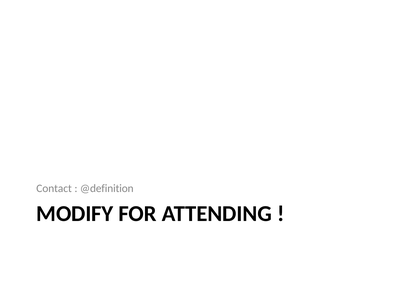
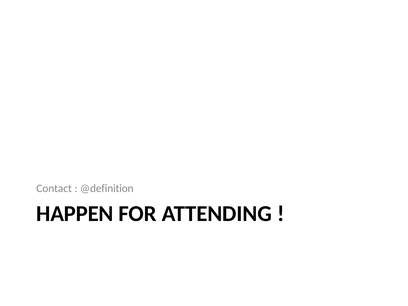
MODIFY: MODIFY -> HAPPEN
